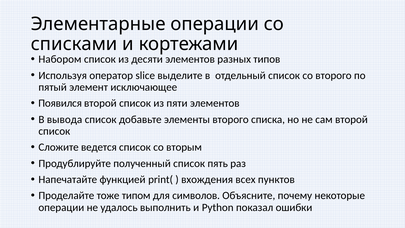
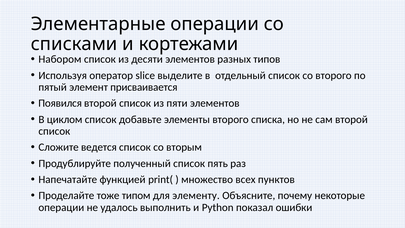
исключающее: исключающее -> присваивается
вывода: вывода -> циклом
вхождения: вхождения -> множество
символов: символов -> элементу
